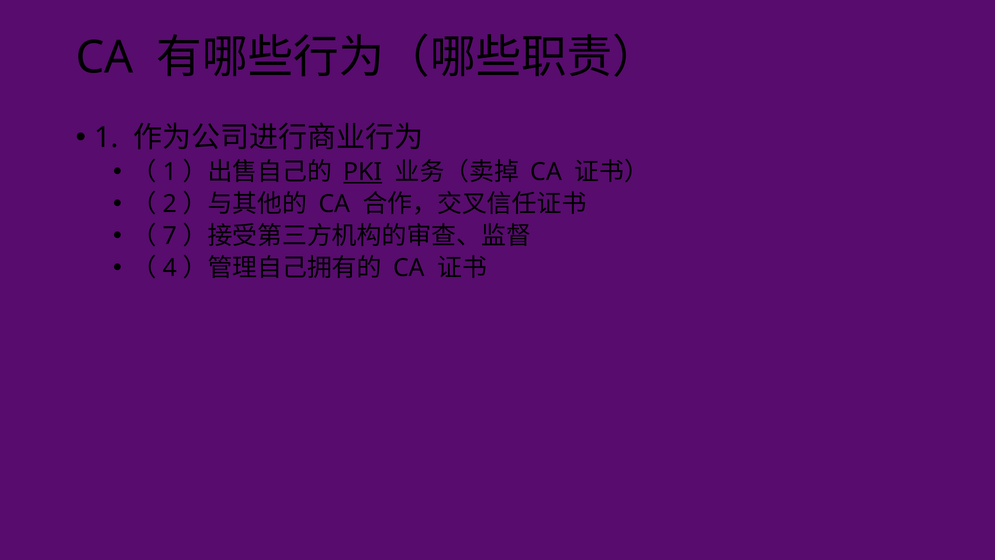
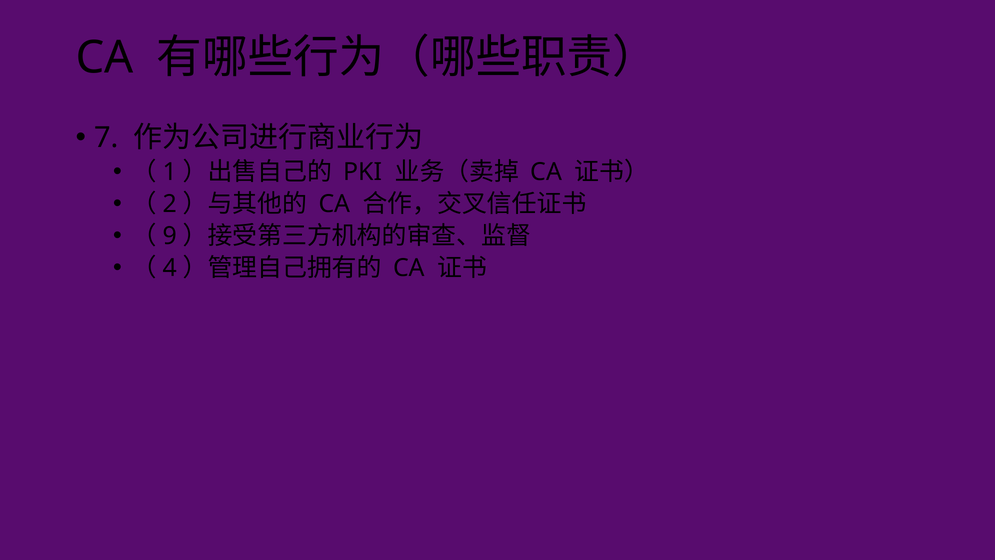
1 at (107, 138): 1 -> 7
PKI underline: present -> none
7: 7 -> 9
